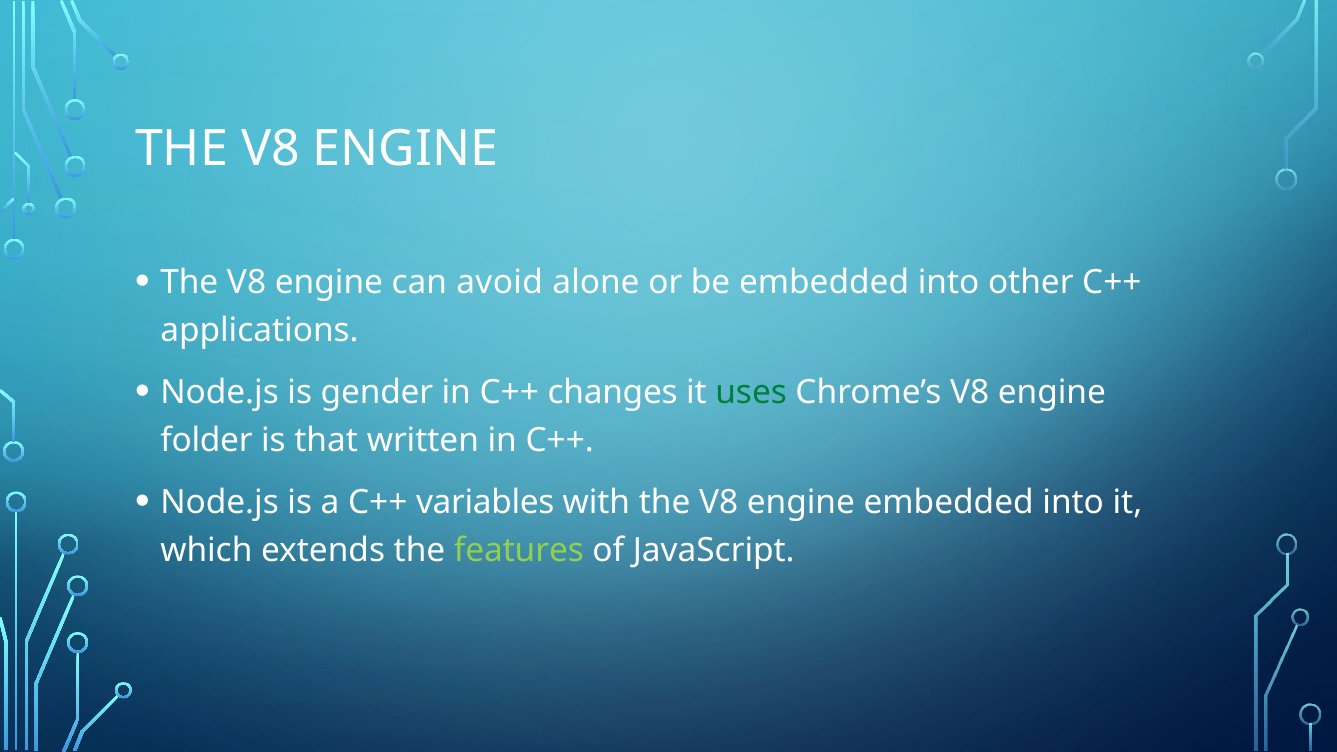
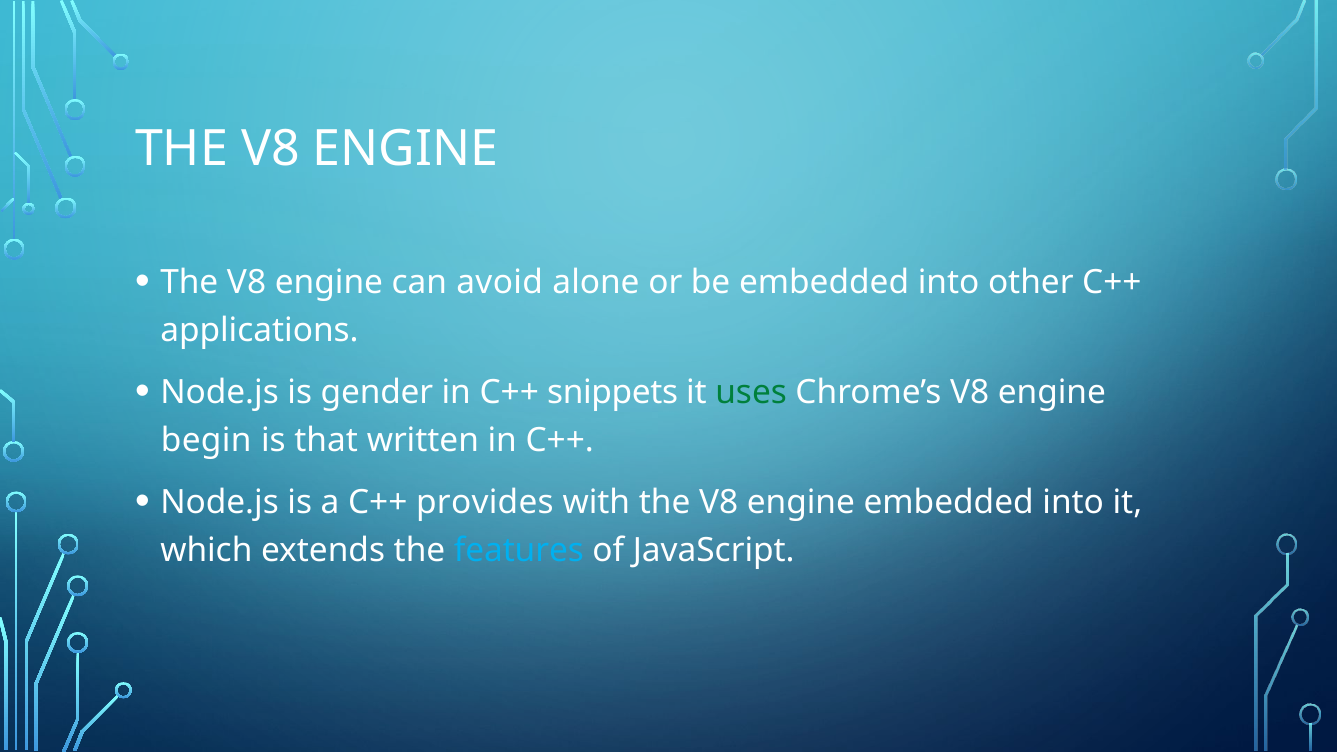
changes: changes -> snippets
folder: folder -> begin
variables: variables -> provides
features colour: light green -> light blue
